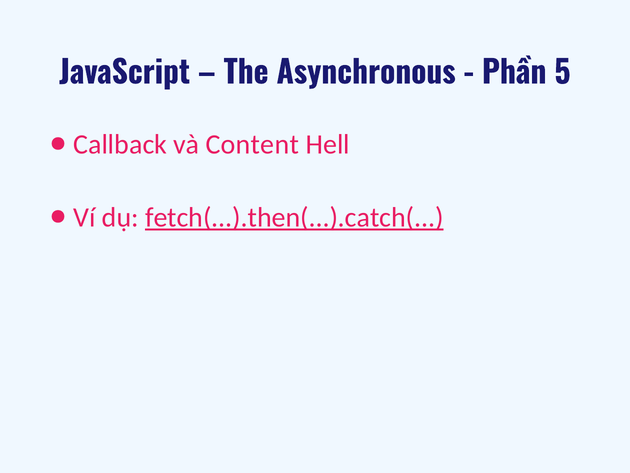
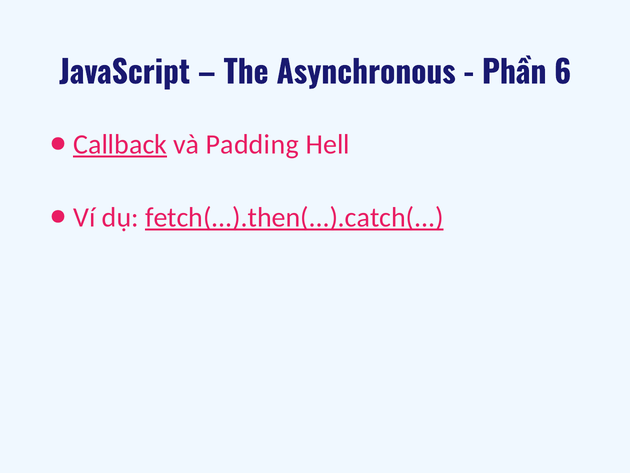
5: 5 -> 6
Callback underline: none -> present
Content: Content -> Padding
